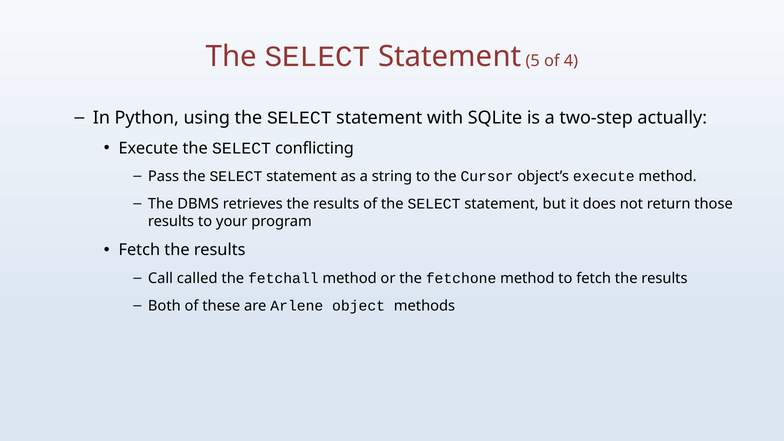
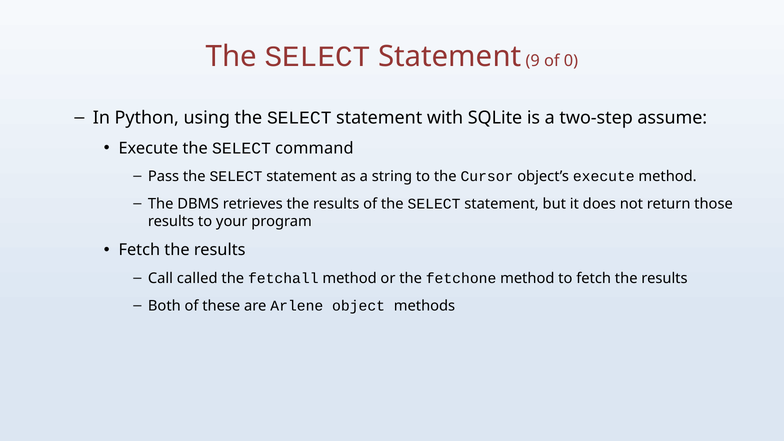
5: 5 -> 9
4: 4 -> 0
actually: actually -> assume
conflicting: conflicting -> command
